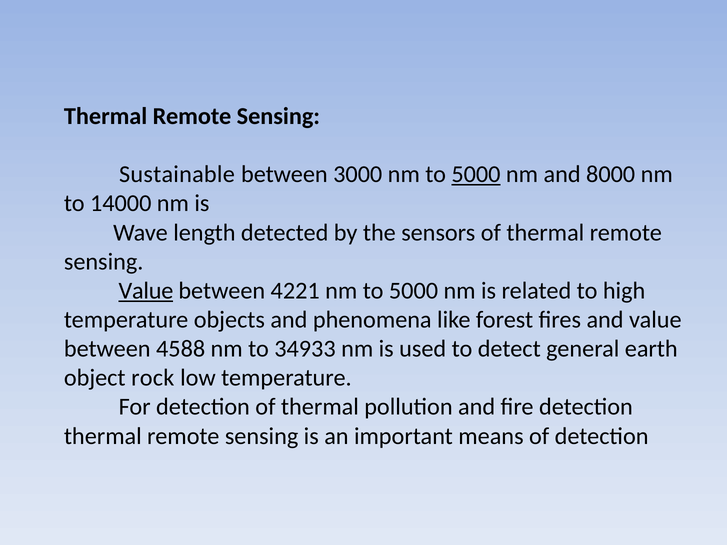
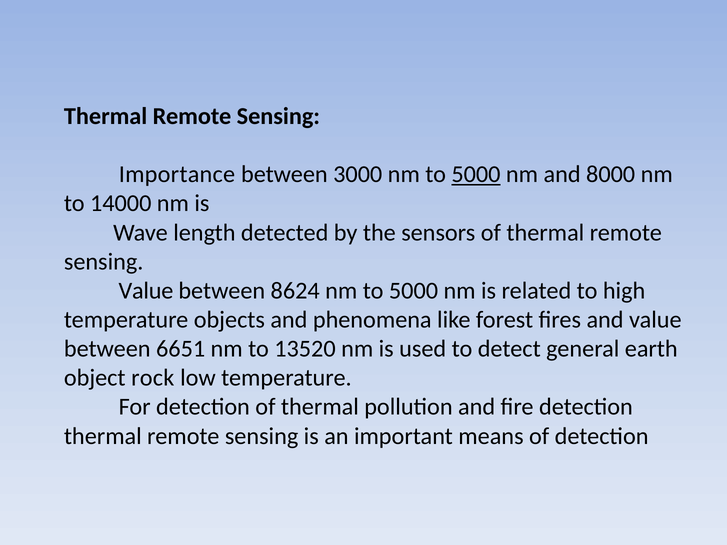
Sustainable: Sustainable -> Importance
Value at (146, 291) underline: present -> none
4221: 4221 -> 8624
4588: 4588 -> 6651
34933: 34933 -> 13520
